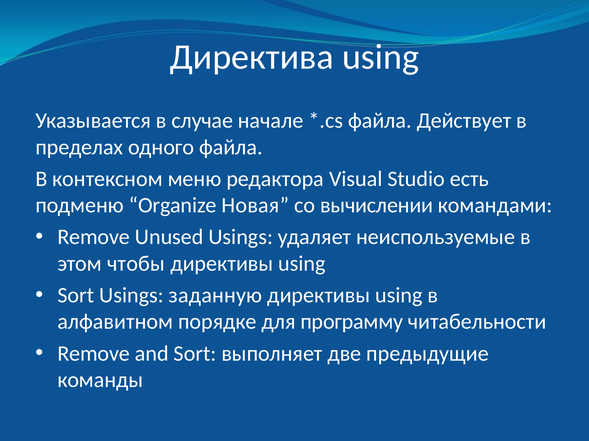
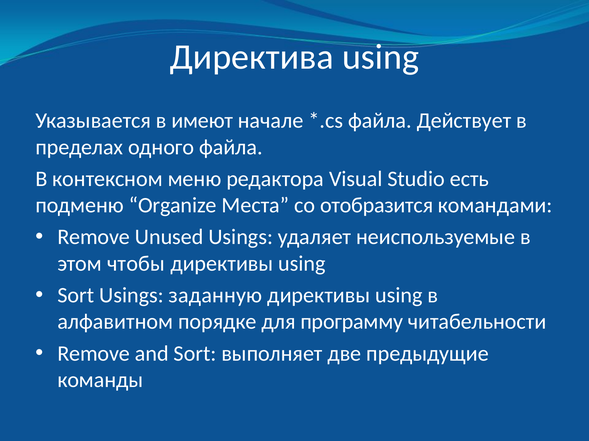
случае: случае -> имеют
Новая: Новая -> Места
вычислении: вычислении -> отобразится
